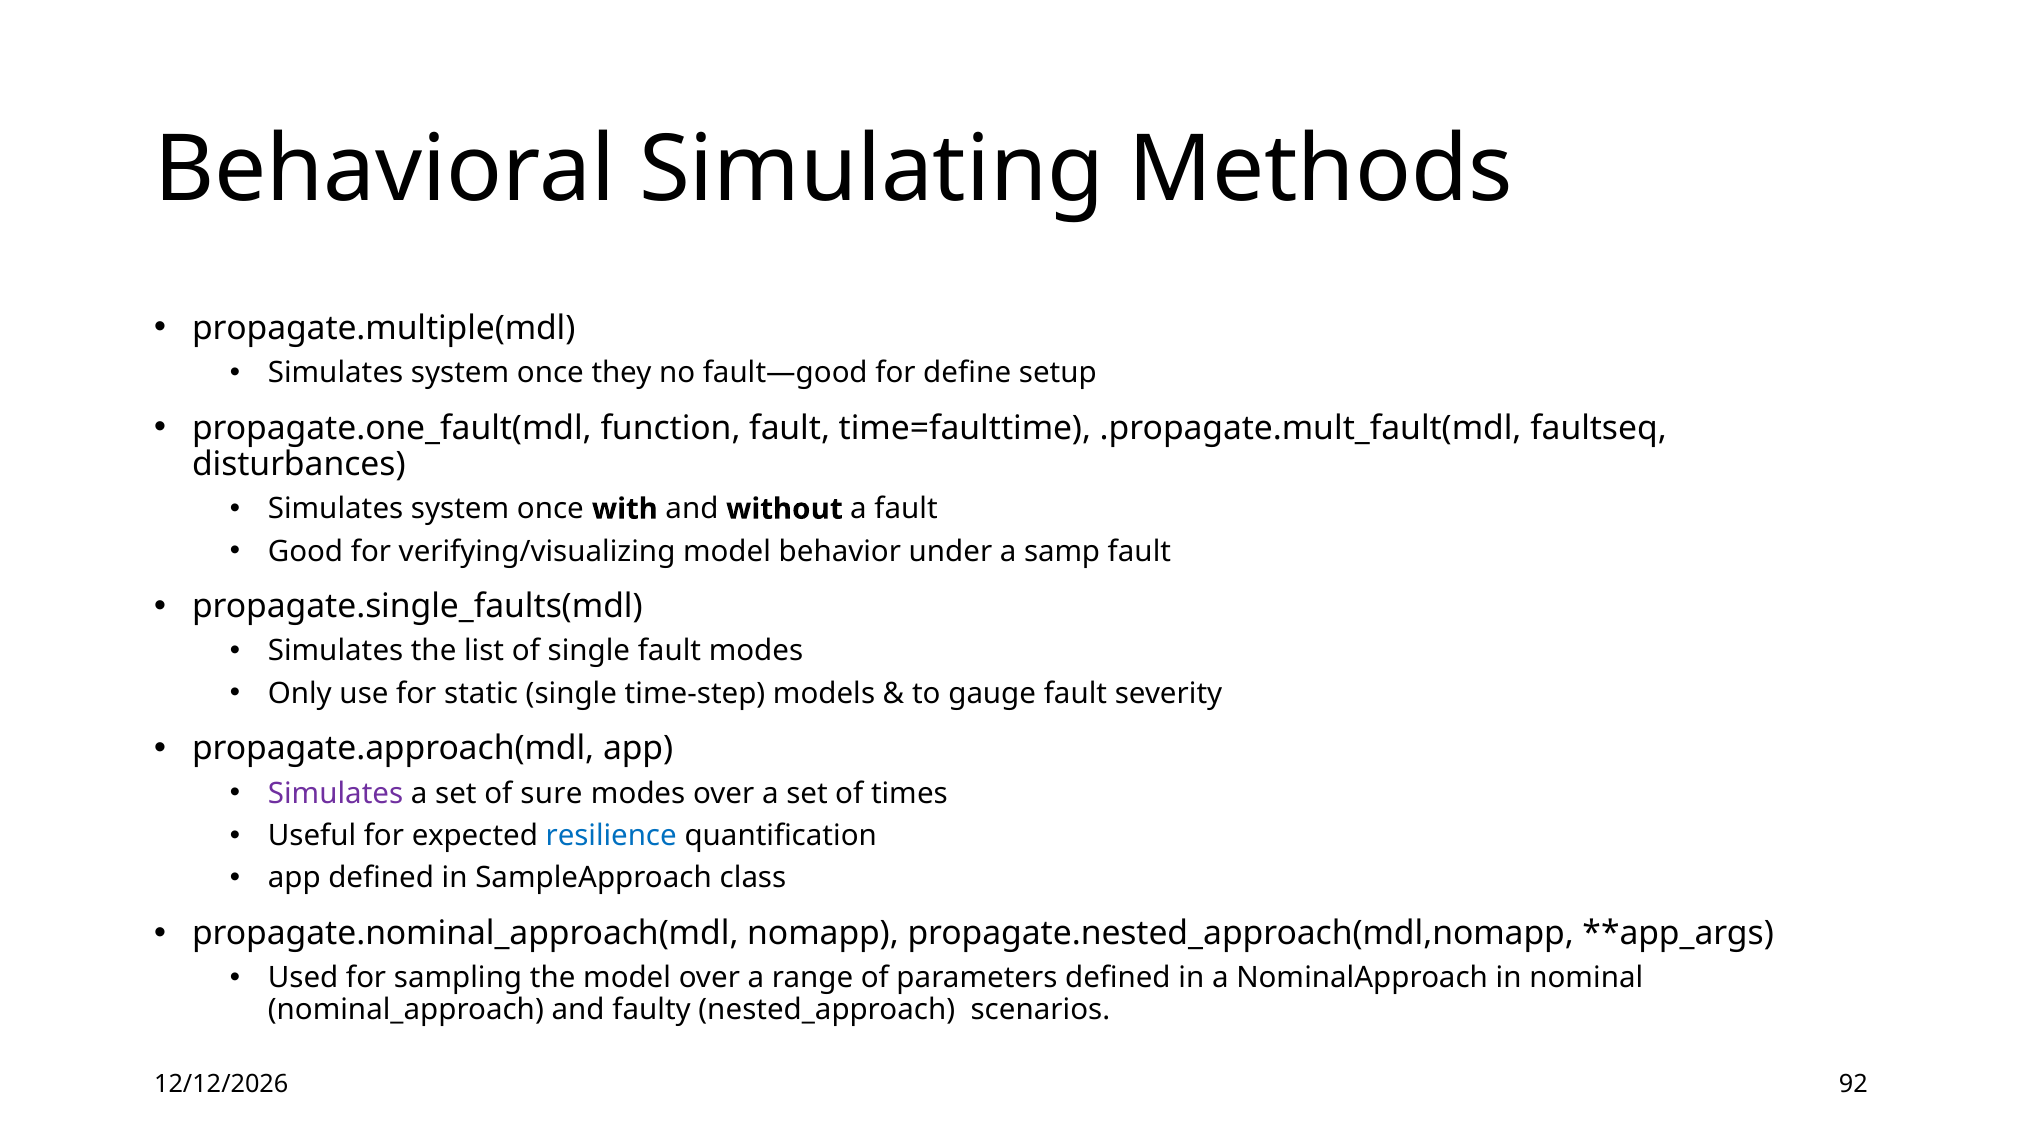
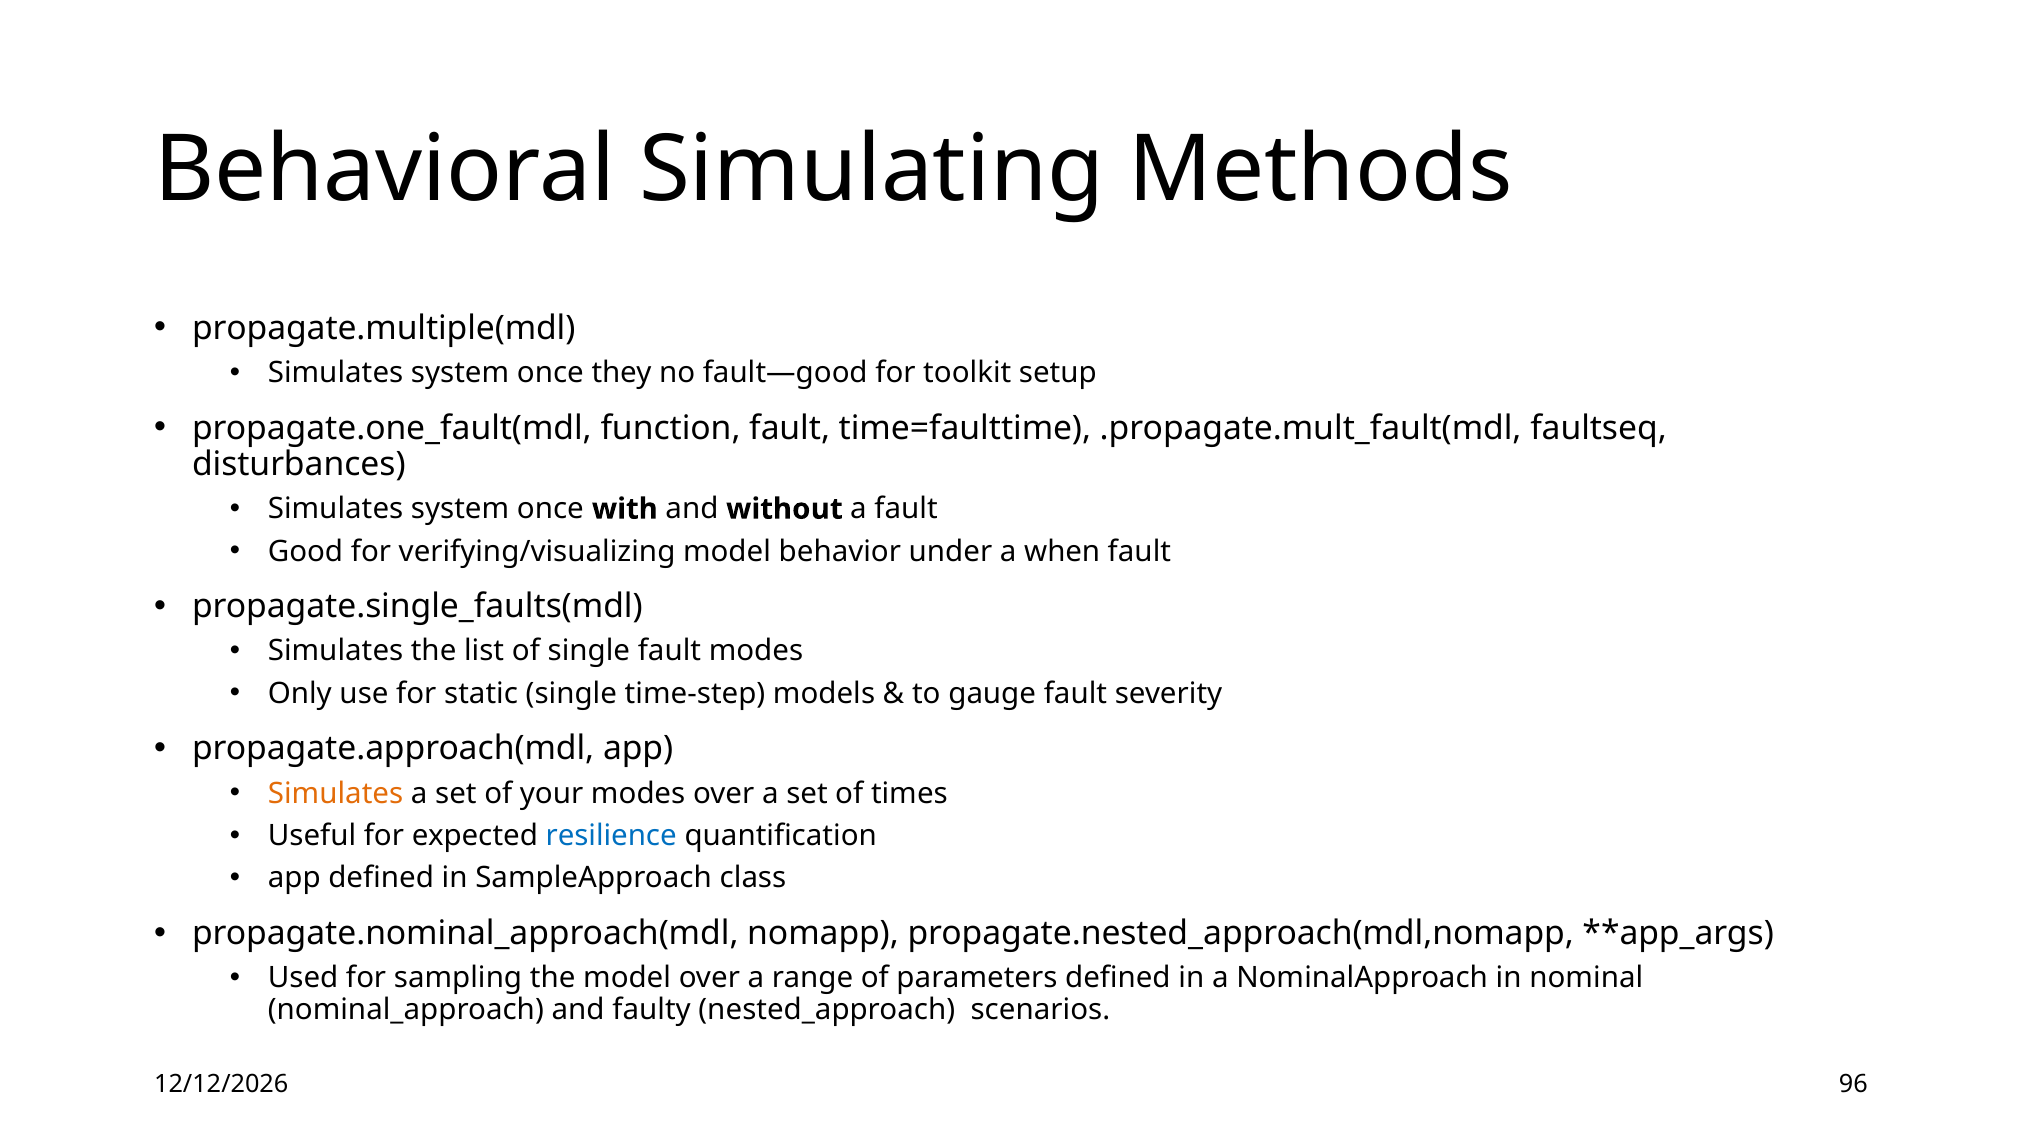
define: define -> toolkit
samp: samp -> when
Simulates at (336, 794) colour: purple -> orange
sure: sure -> your
92: 92 -> 96
